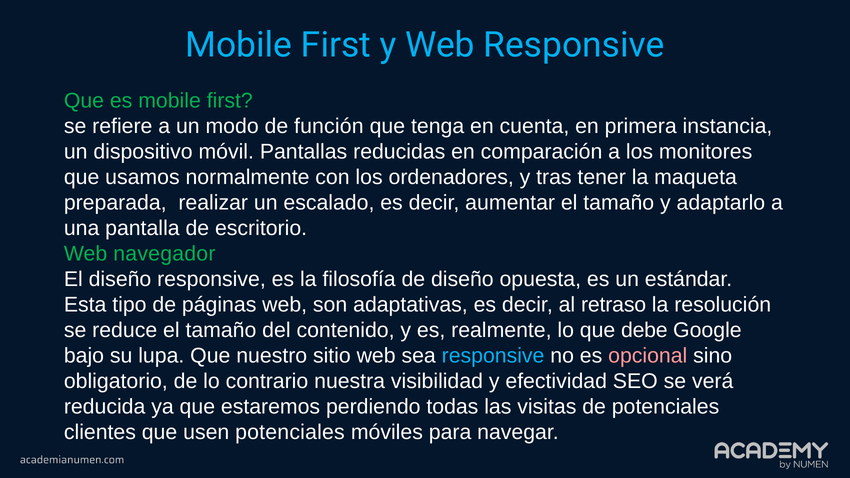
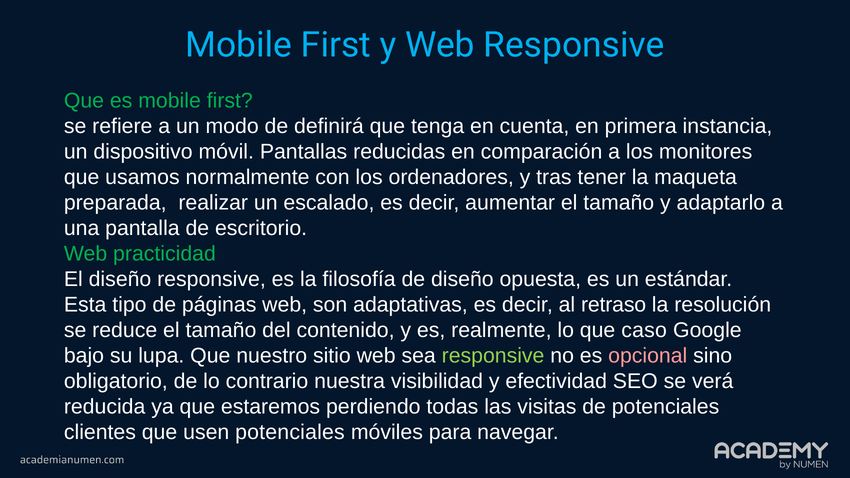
función: función -> definirá
navegador: navegador -> practicidad
debe: debe -> caso
responsive at (493, 356) colour: light blue -> light green
